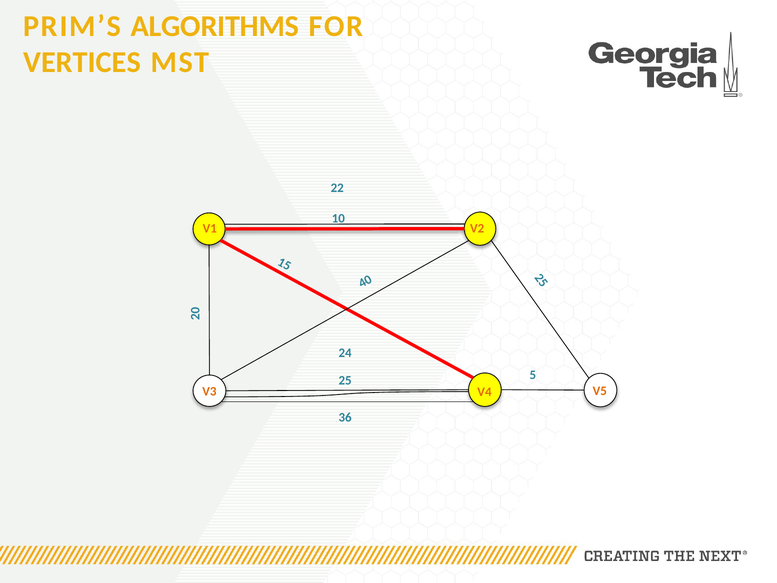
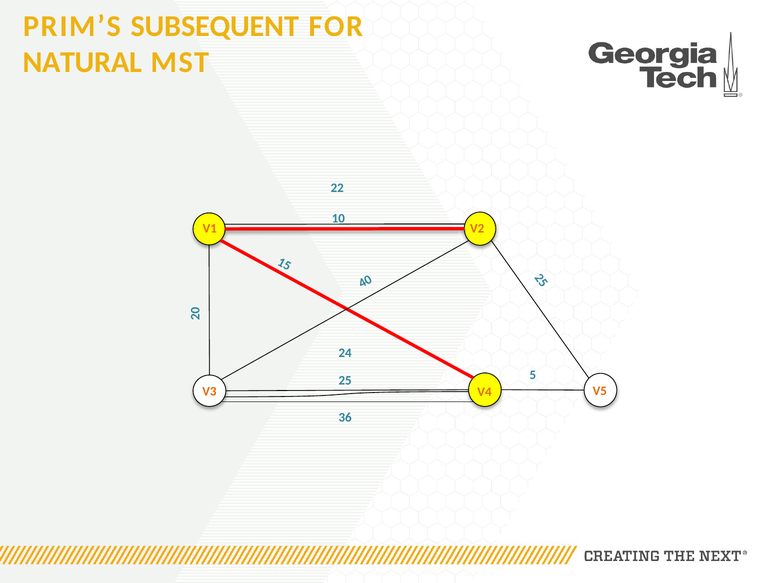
ALGORITHMS: ALGORITHMS -> SUBSEQUENT
VERTICES: VERTICES -> NATURAL
